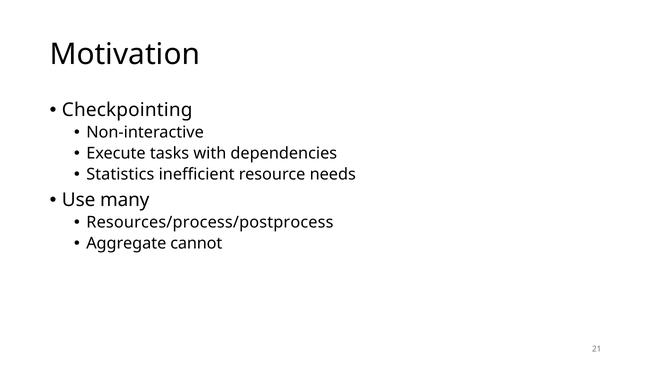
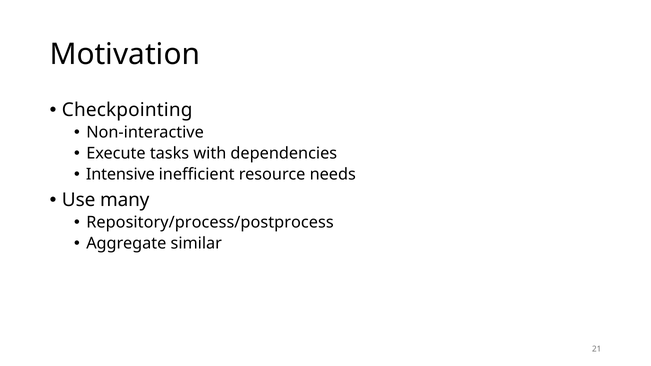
Statistics: Statistics -> Intensive
Resources/process/postprocess: Resources/process/postprocess -> Repository/process/postprocess
cannot: cannot -> similar
